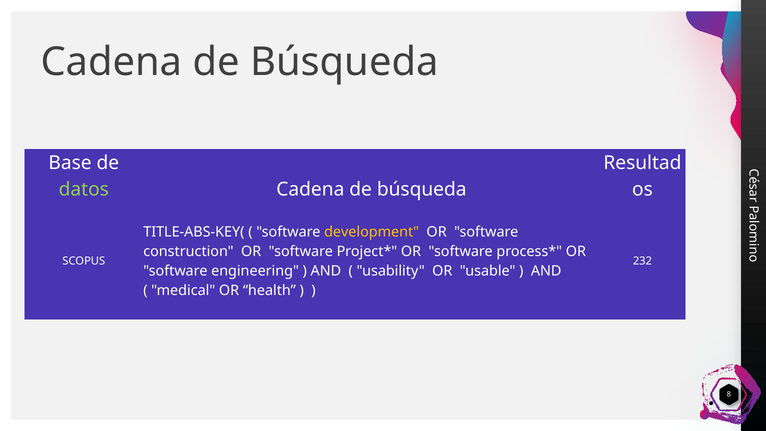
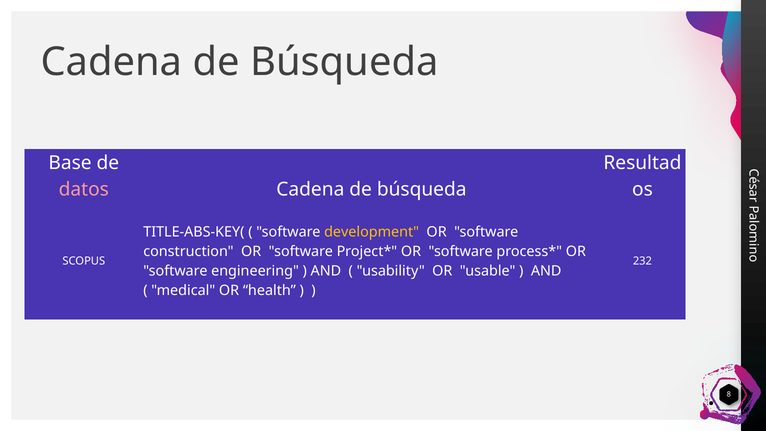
datos colour: light green -> pink
